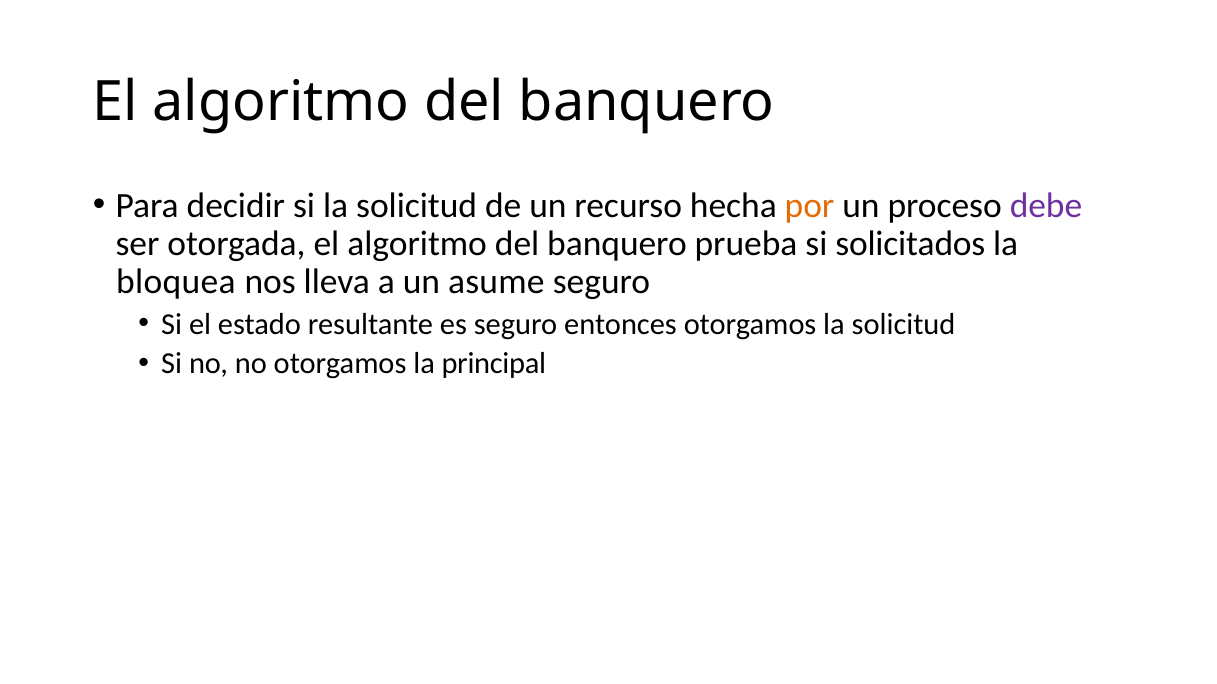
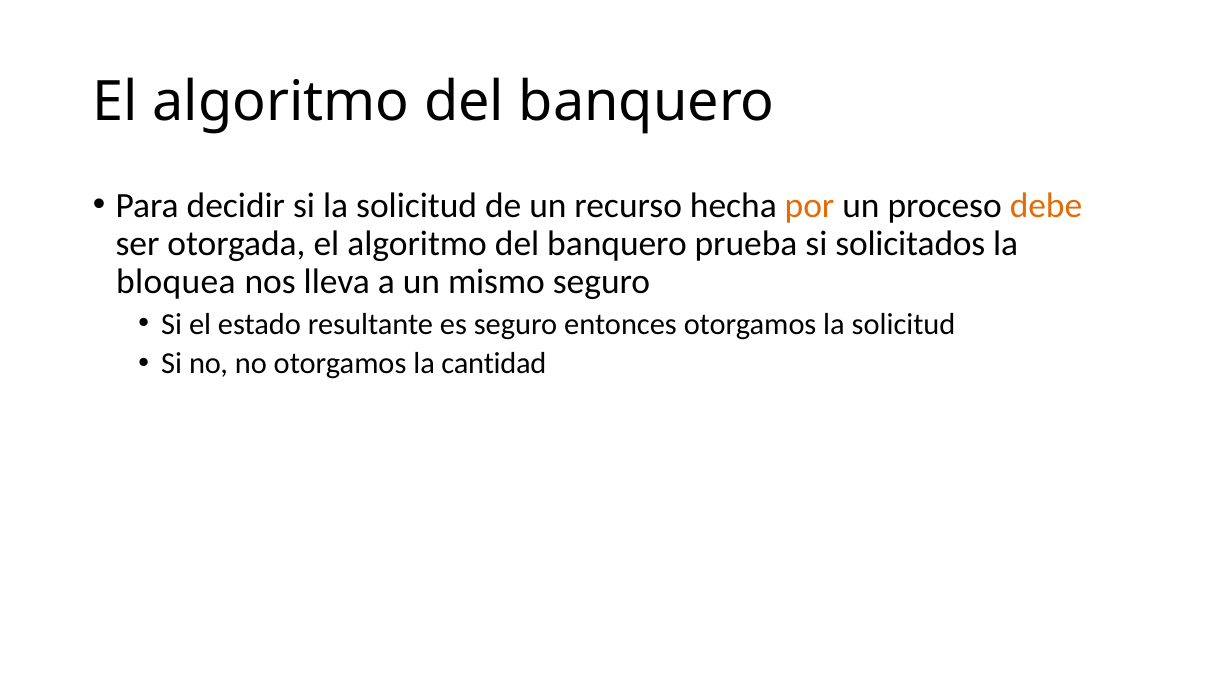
debe colour: purple -> orange
asume: asume -> mismo
principal: principal -> cantidad
